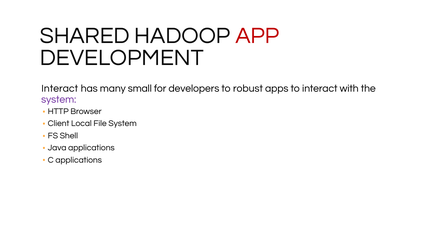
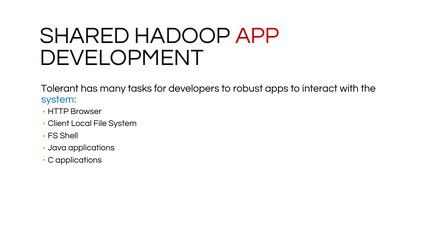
Interact at (60, 89): Interact -> Tolerant
small: small -> tasks
system at (59, 100) colour: purple -> blue
